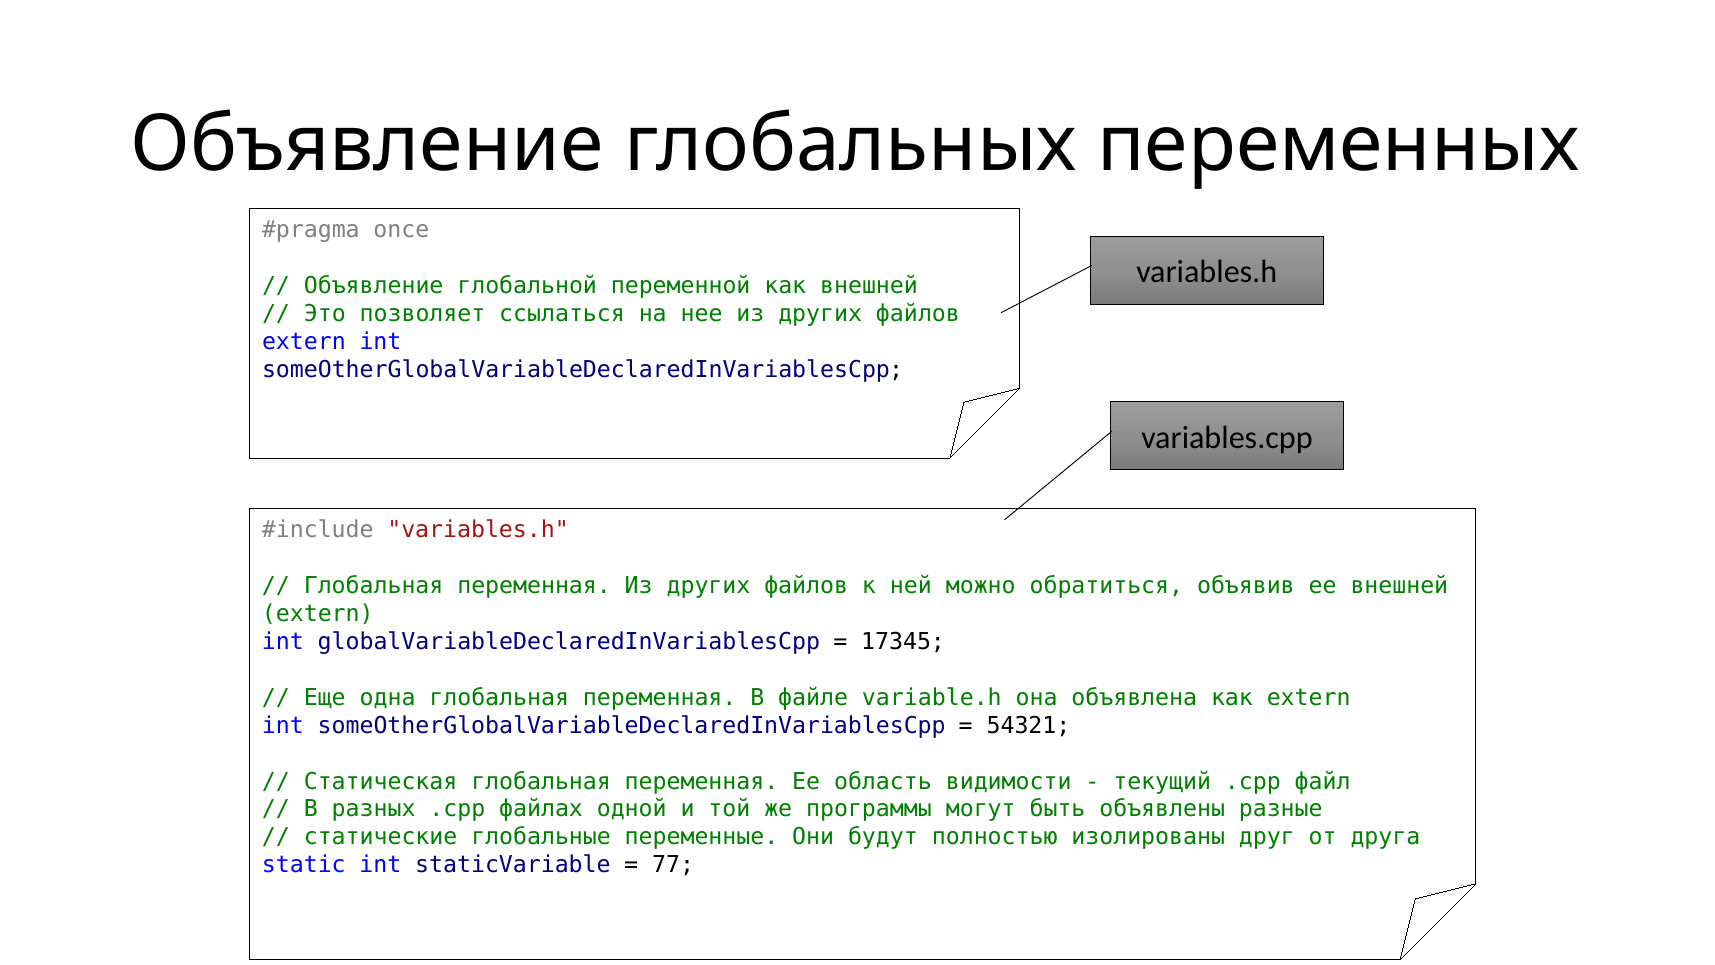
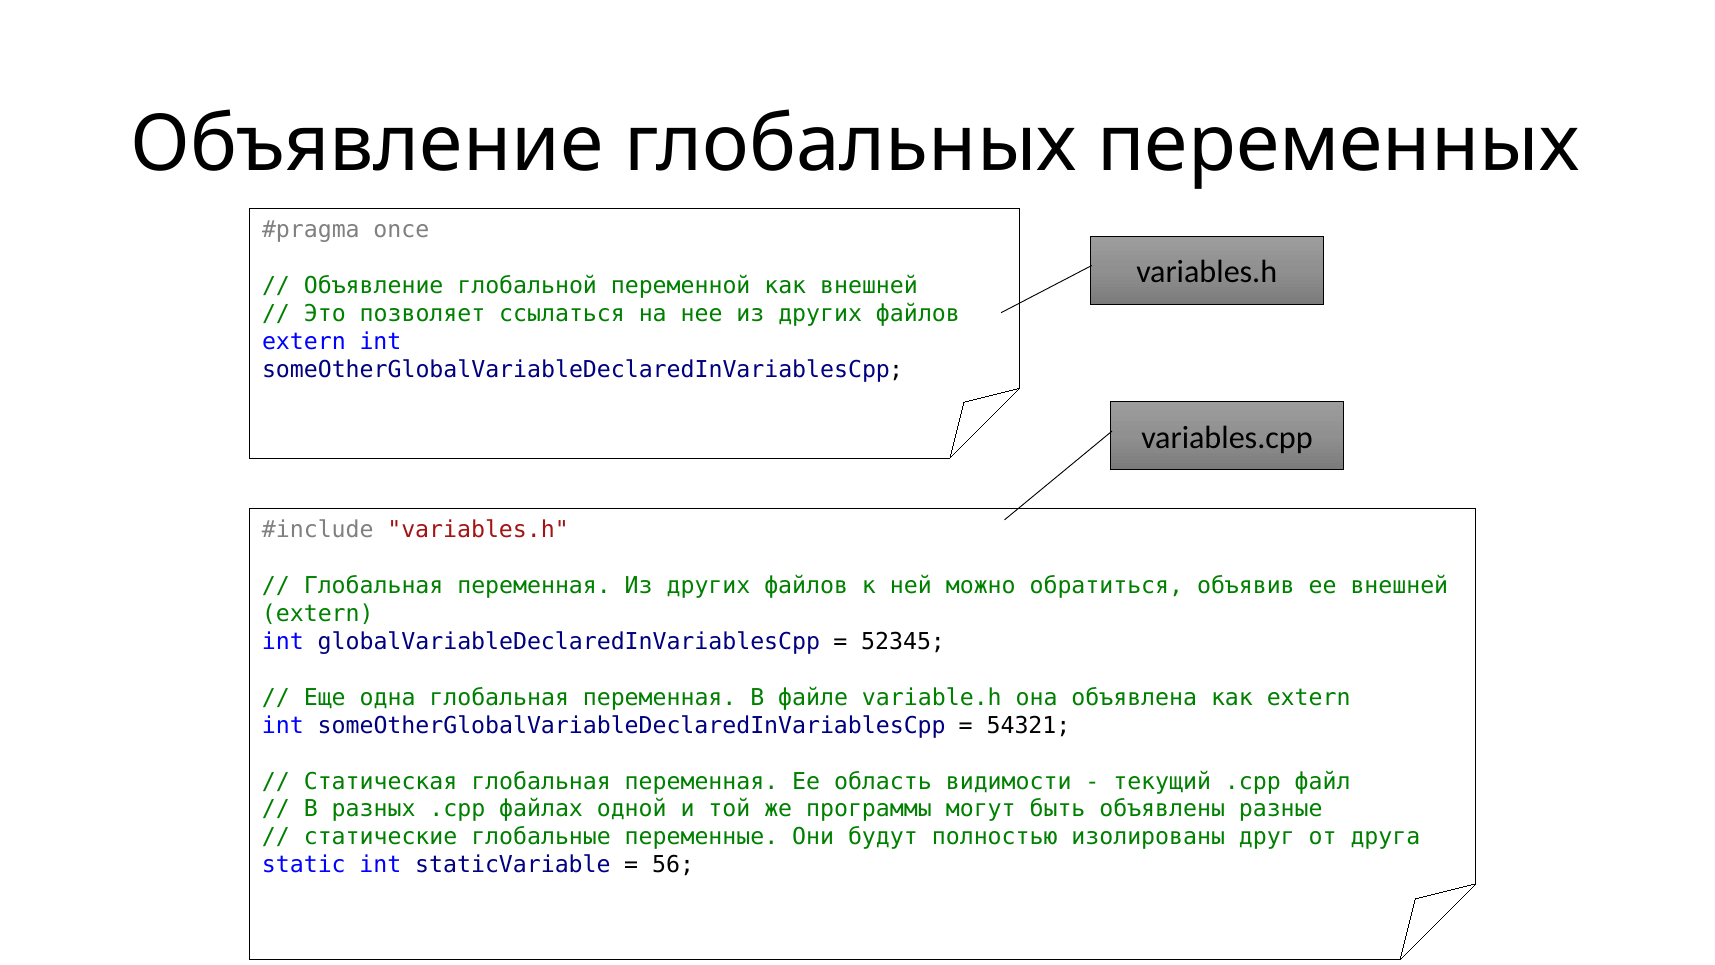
17345: 17345 -> 52345
77: 77 -> 56
